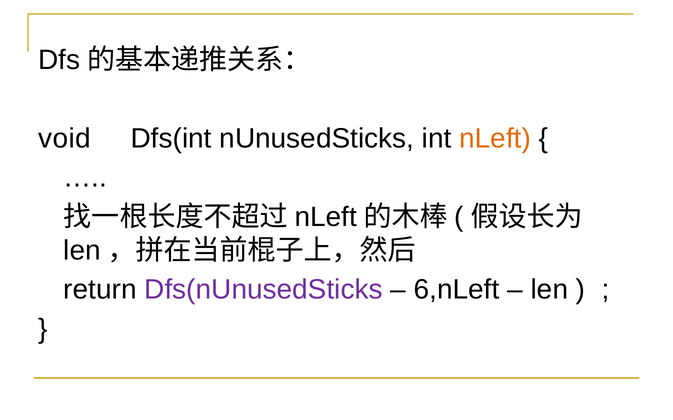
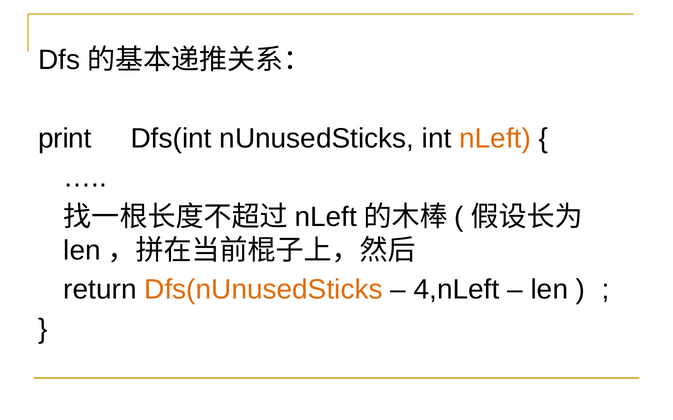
void: void -> print
Dfs(nUnusedSticks colour: purple -> orange
6,nLeft: 6,nLeft -> 4,nLeft
